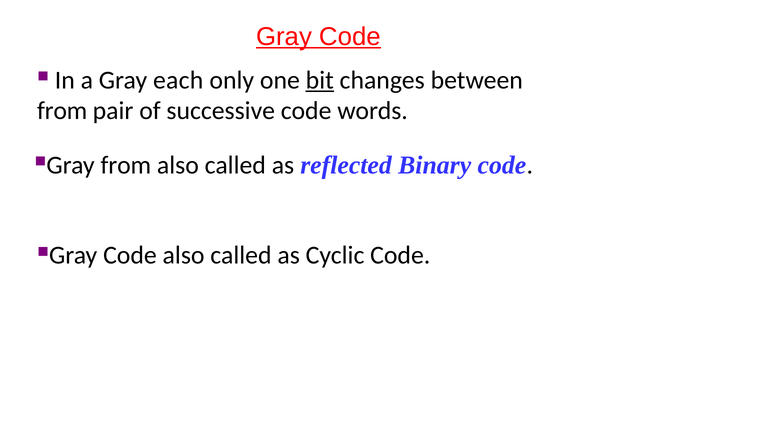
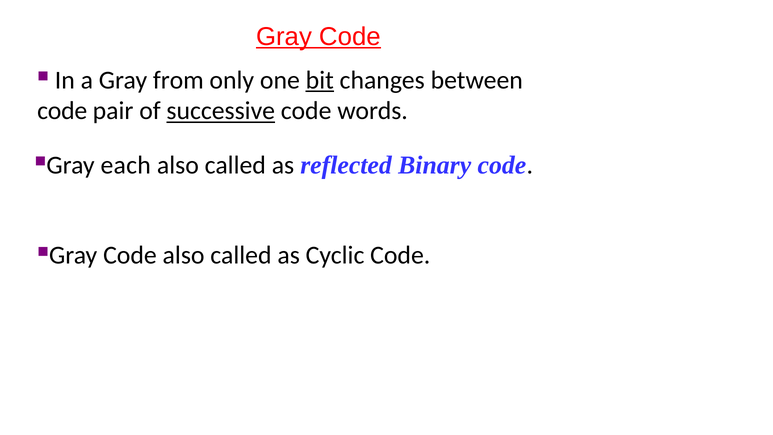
each: each -> from
from at (62, 111): from -> code
successive underline: none -> present
Gray from: from -> each
